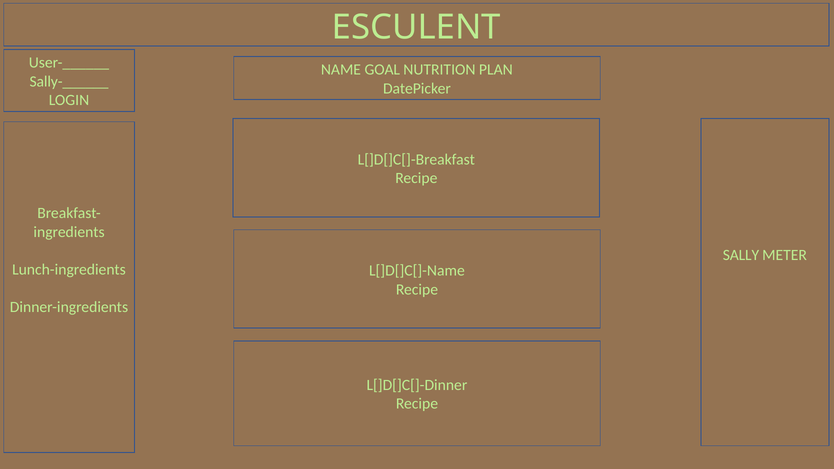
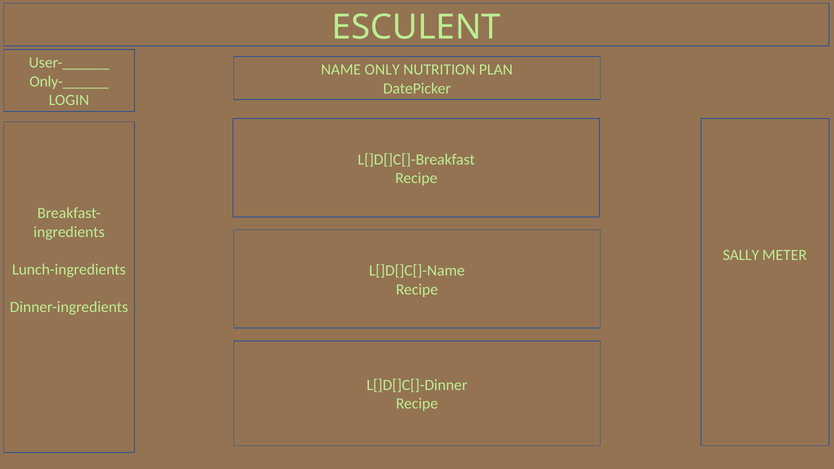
GOAL: GOAL -> ONLY
Sally-______: Sally-______ -> Only-______
